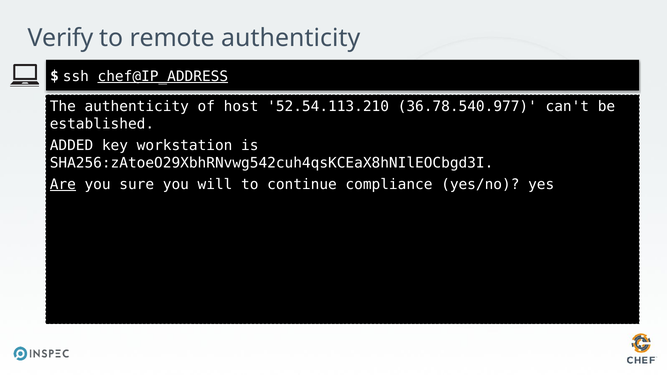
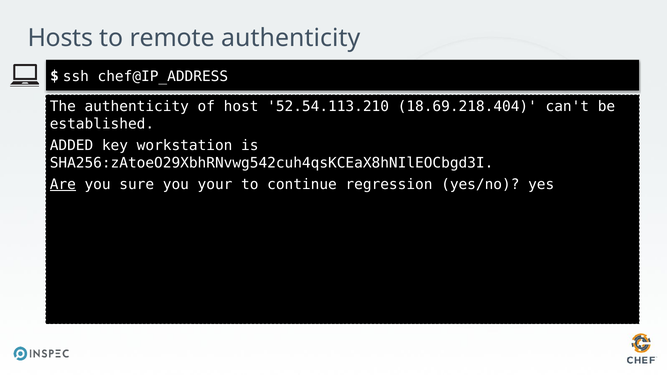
Verify: Verify -> Hosts
chef@IP_ADDRESS underline: present -> none
36.78.540.977: 36.78.540.977 -> 18.69.218.404
will: will -> your
compliance: compliance -> regression
